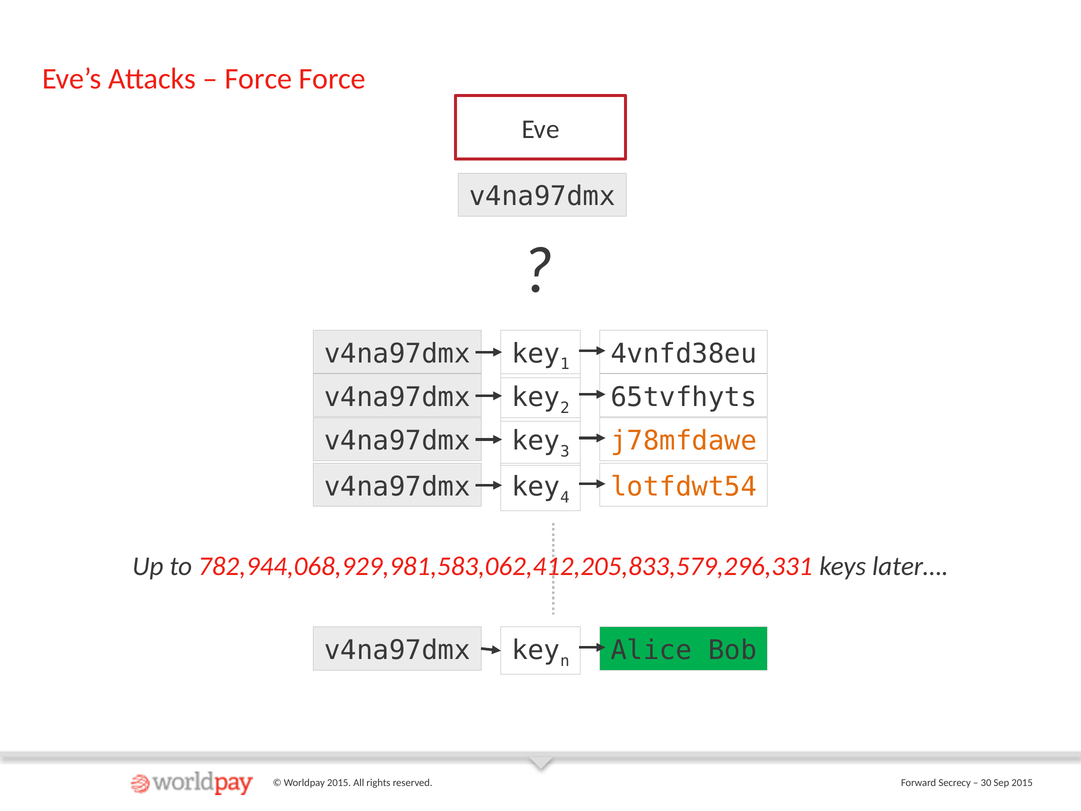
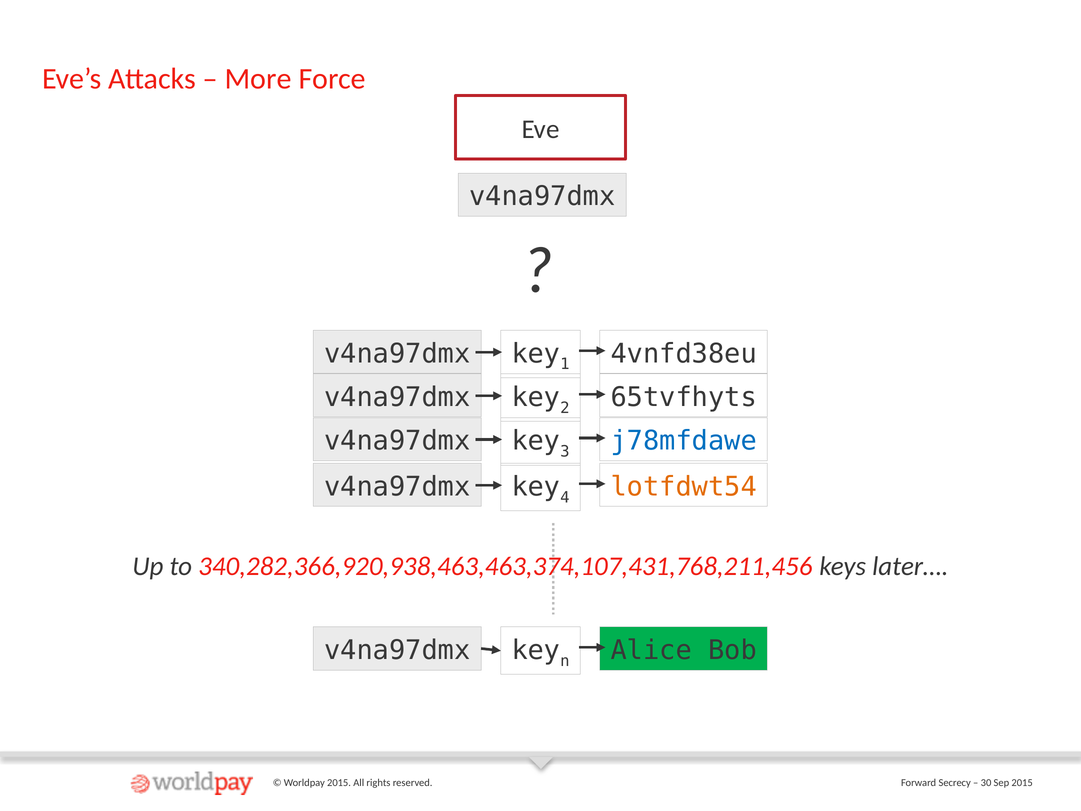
Force at (258, 79): Force -> More
j78mfdawe colour: orange -> blue
782,944,068,929,981,583,062,412,205,833,579,296,331: 782,944,068,929,981,583,062,412,205,833,579,296,331 -> 340,282,366,920,938,463,463,374,107,431,768,211,456
